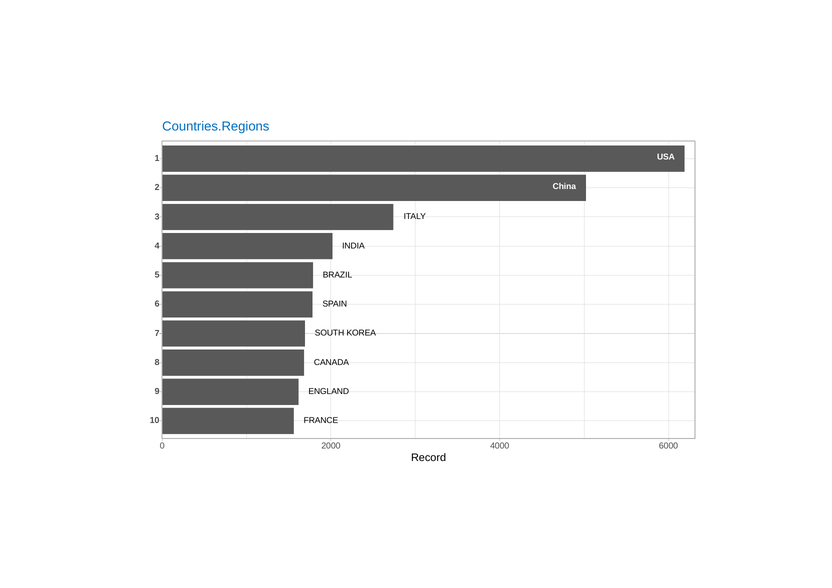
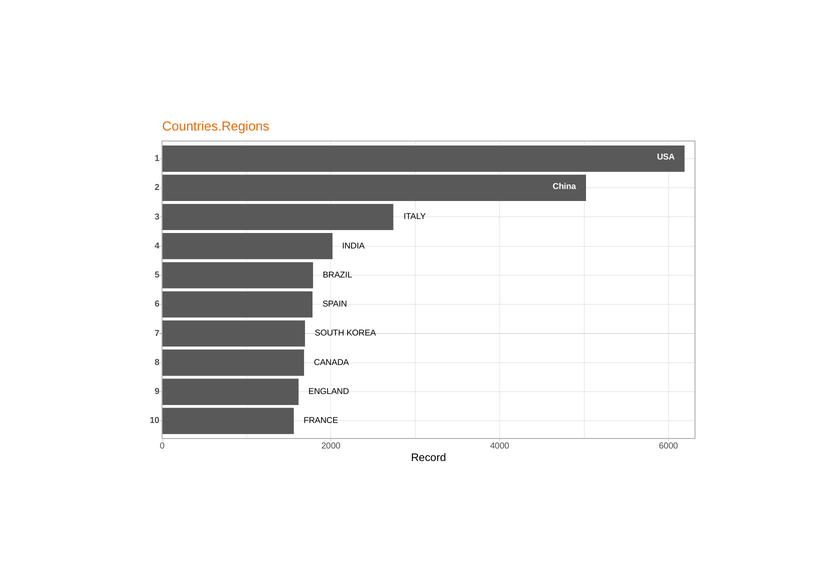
Countries.Regions colour: blue -> orange
